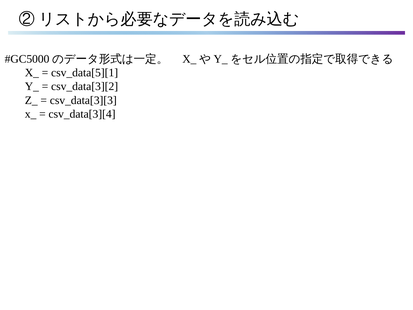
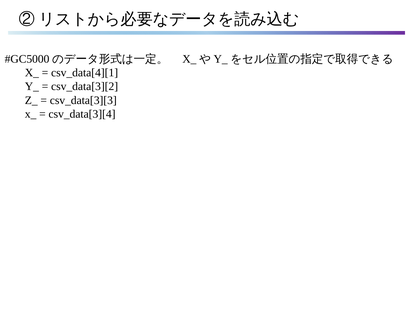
csv_data[5][1: csv_data[5][1 -> csv_data[4][1
